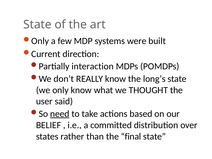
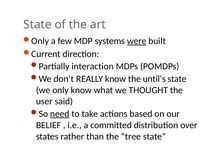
were underline: none -> present
long’s: long’s -> until’s
final: final -> tree
